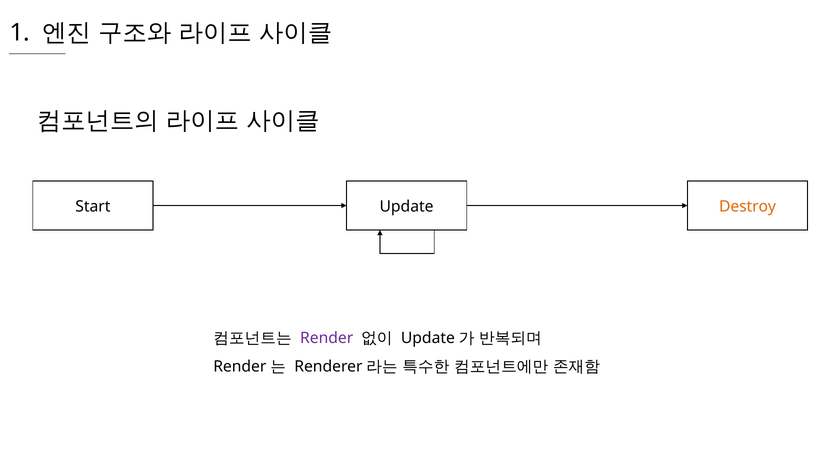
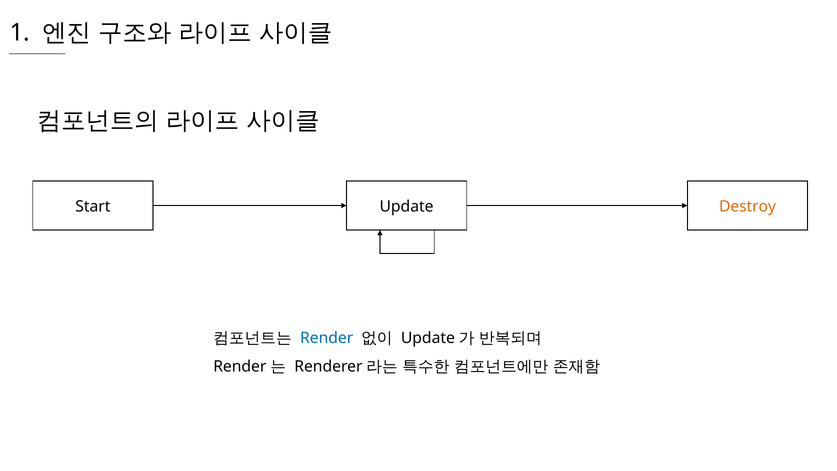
Render colour: purple -> blue
